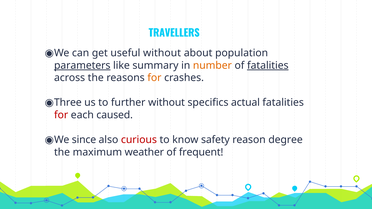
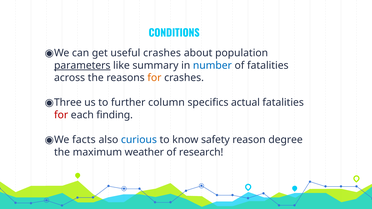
TRAVELLERS: TRAVELLERS -> CONDITIONS
useful without: without -> crashes
number colour: orange -> blue
fatalities at (268, 65) underline: present -> none
further without: without -> column
caused: caused -> finding
since: since -> facts
curious colour: red -> blue
frequent: frequent -> research
